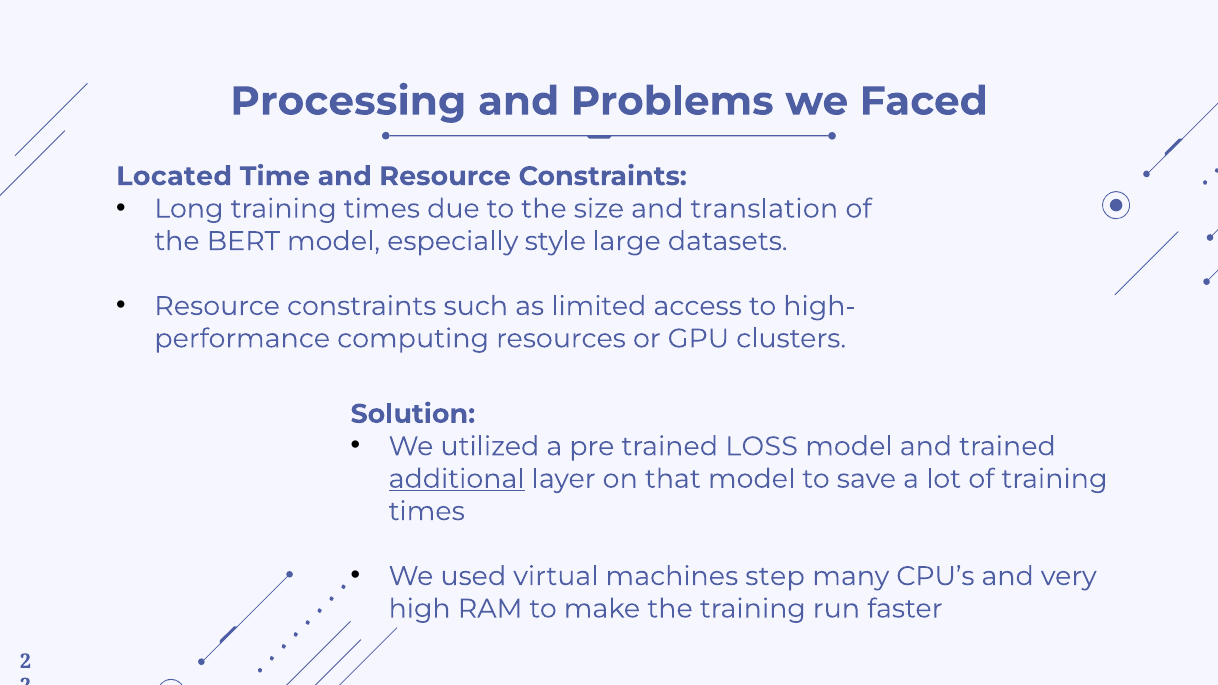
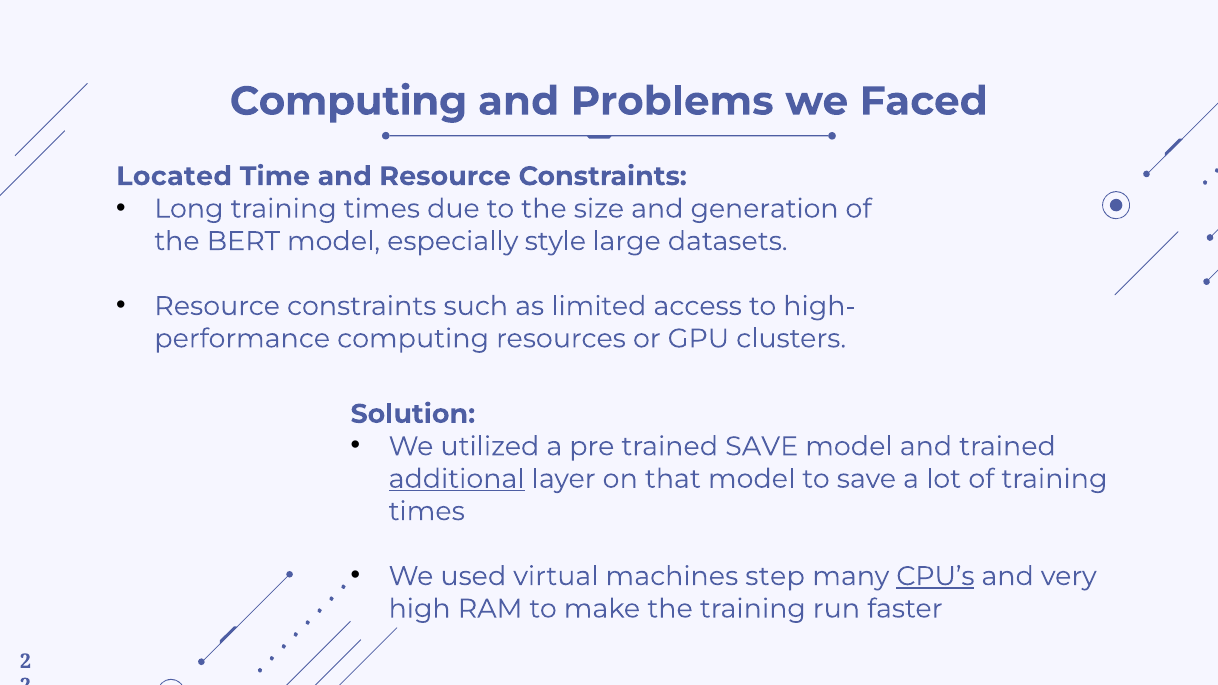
Processing at (348, 101): Processing -> Computing
translation: translation -> generation
trained LOSS: LOSS -> SAVE
CPU’s underline: none -> present
